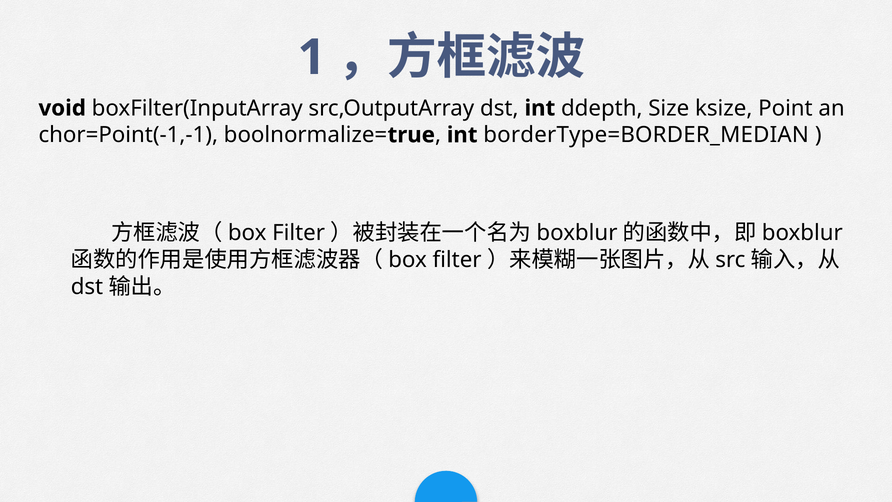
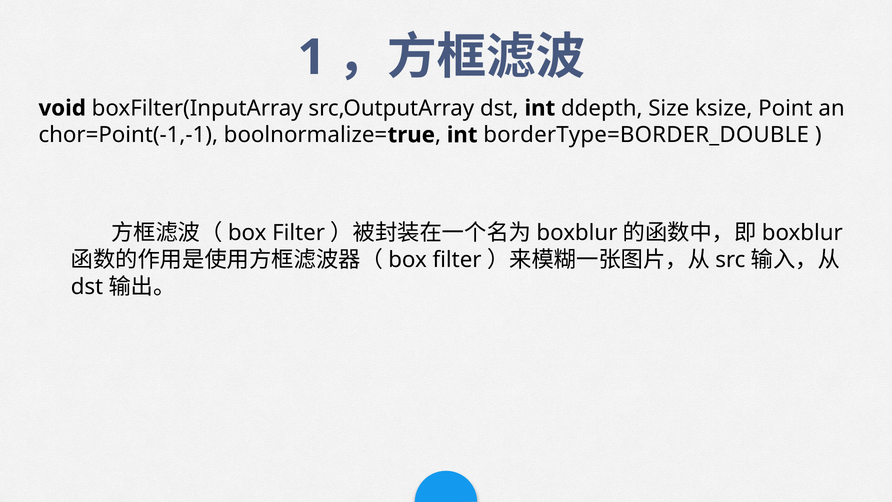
borderType=BORDER_MEDIAN: borderType=BORDER_MEDIAN -> borderType=BORDER_DOUBLE
